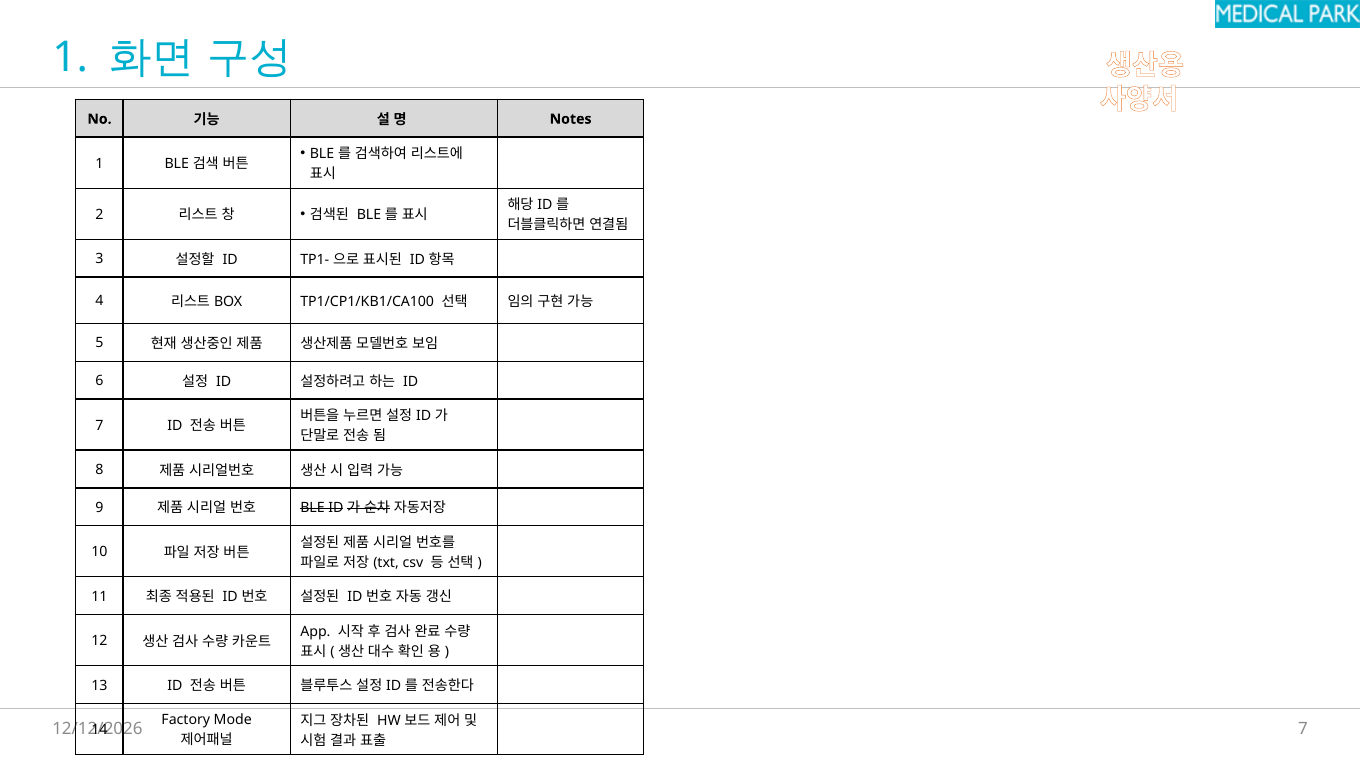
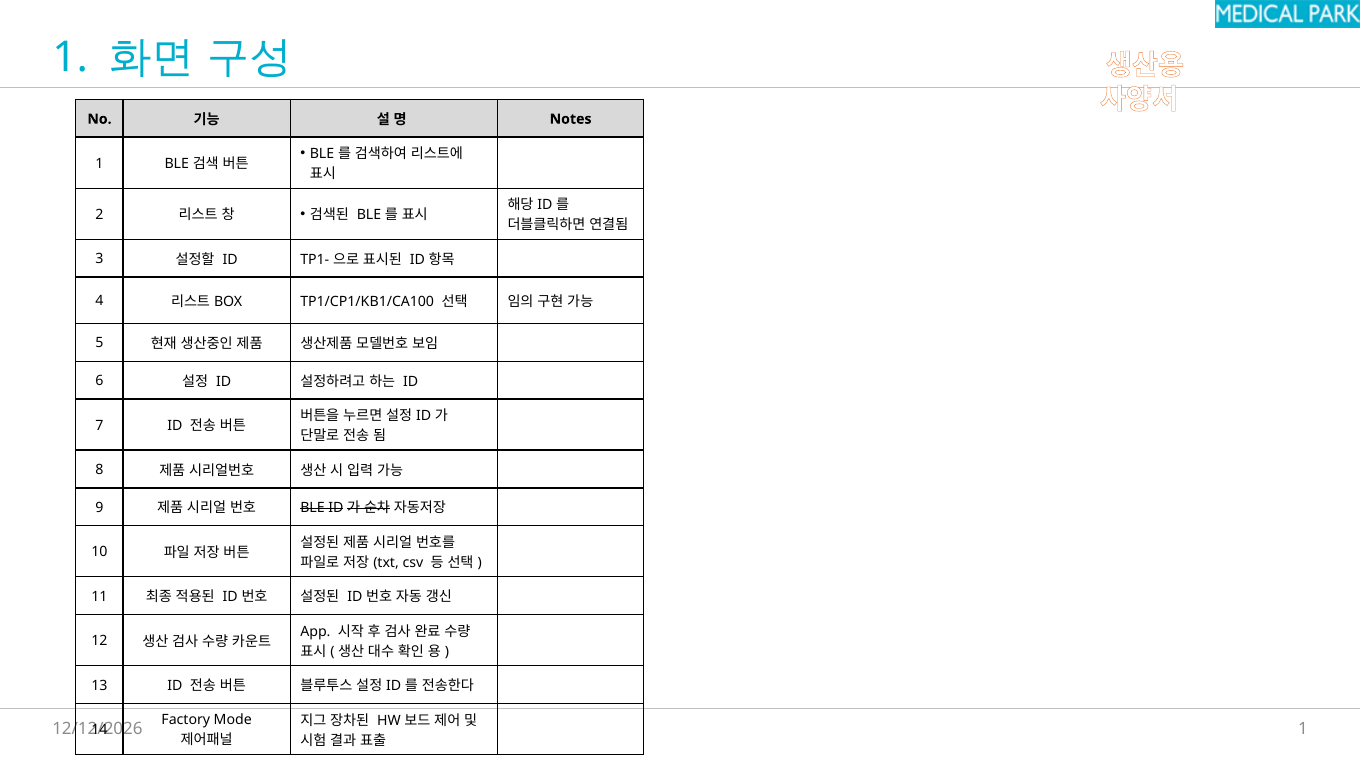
7 at (1303, 729): 7 -> 1
